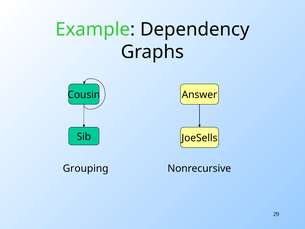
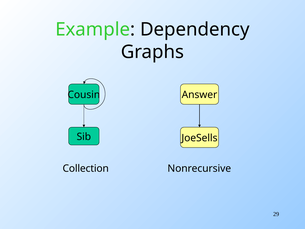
Grouping: Grouping -> Collection
